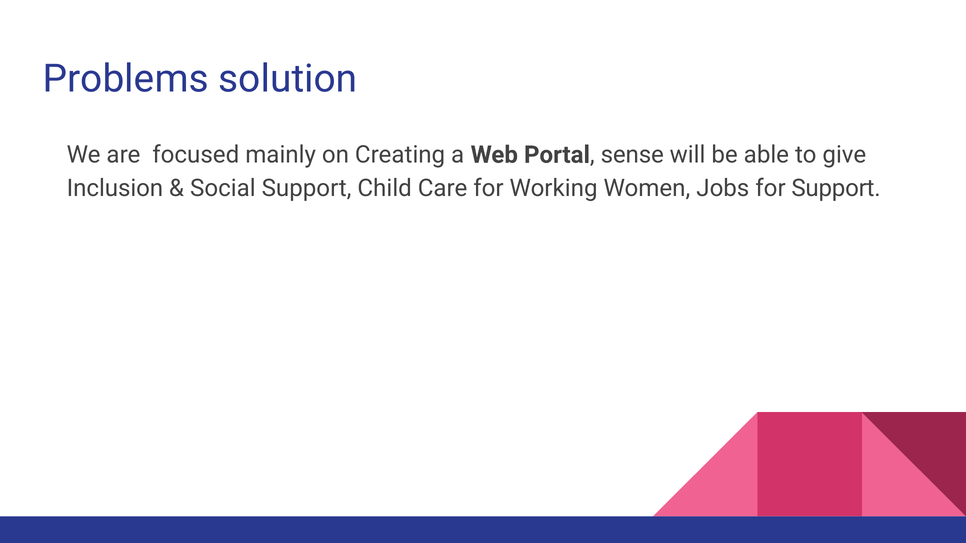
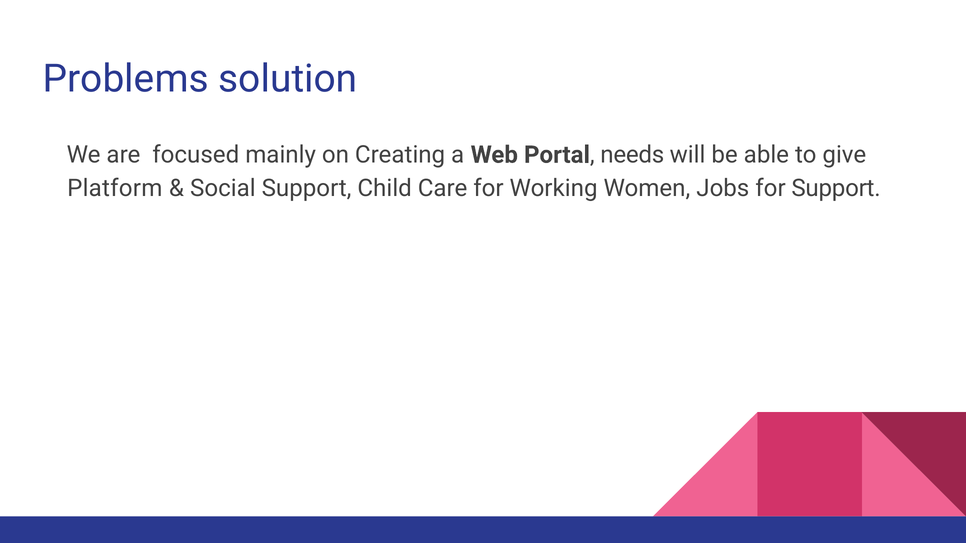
sense: sense -> needs
Inclusion: Inclusion -> Platform
